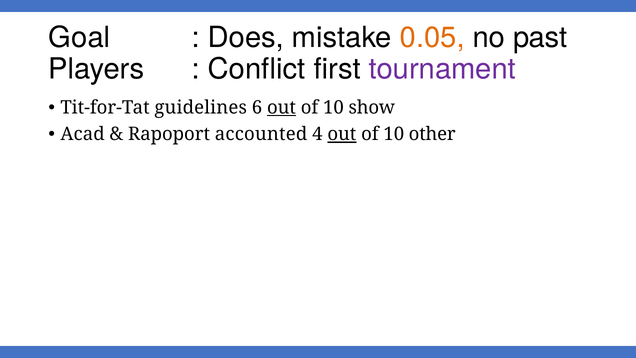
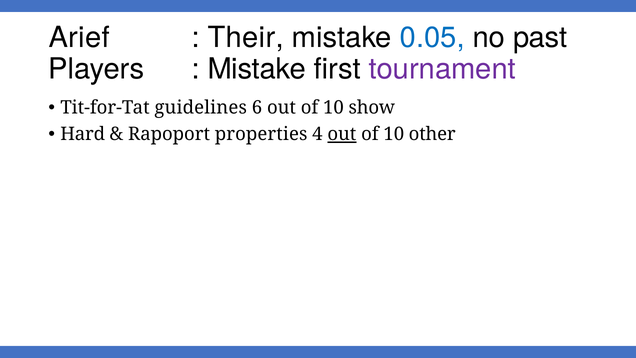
Goal: Goal -> Arief
Does: Does -> Their
0.05 colour: orange -> blue
Conflict at (257, 69): Conflict -> Mistake
out at (281, 108) underline: present -> none
Acad: Acad -> Hard
accounted: accounted -> properties
